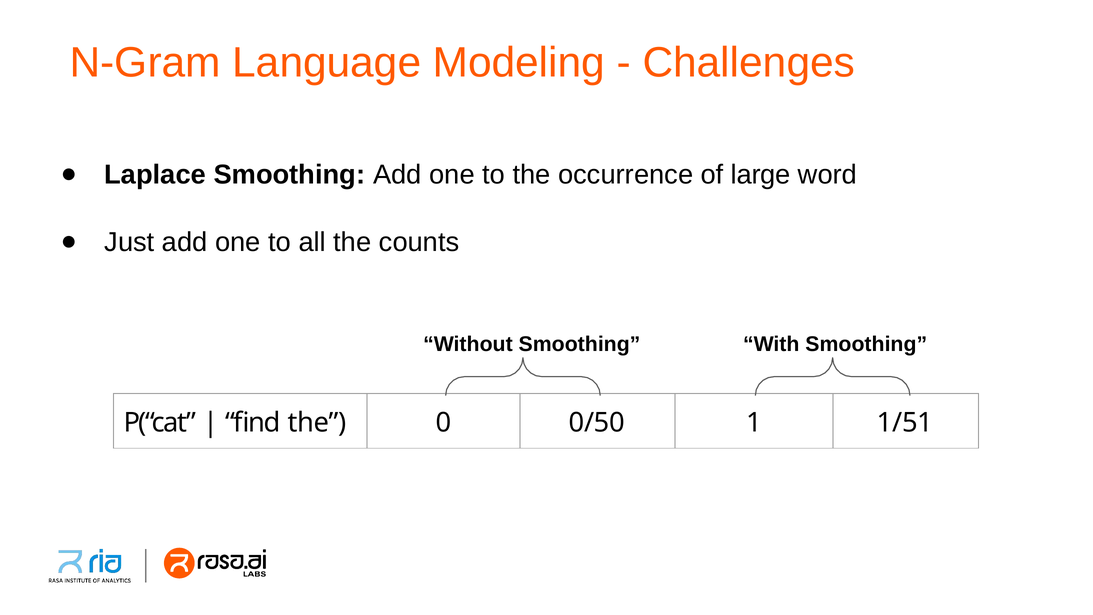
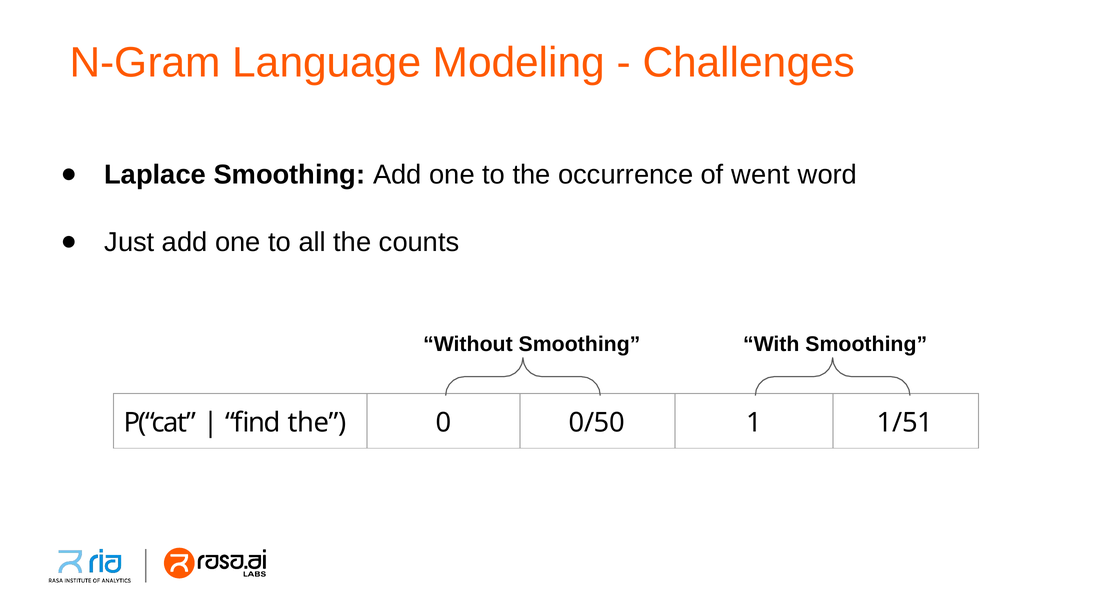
large: large -> went
